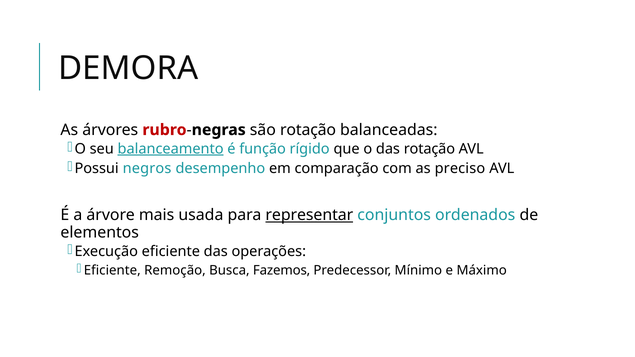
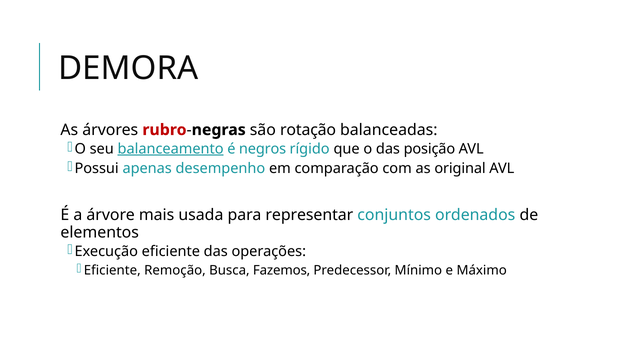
função: função -> negros
das rotação: rotação -> posição
negros: negros -> apenas
preciso: preciso -> original
representar underline: present -> none
